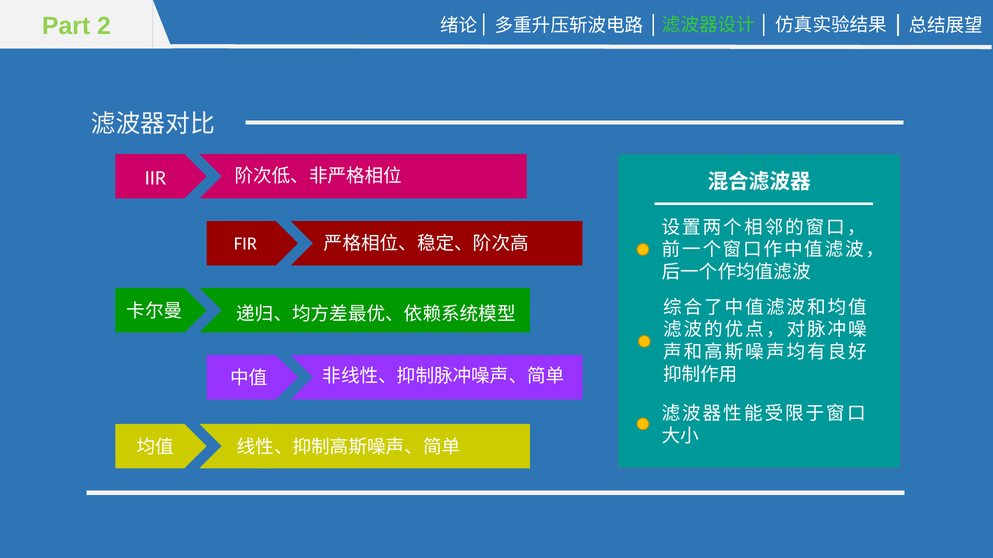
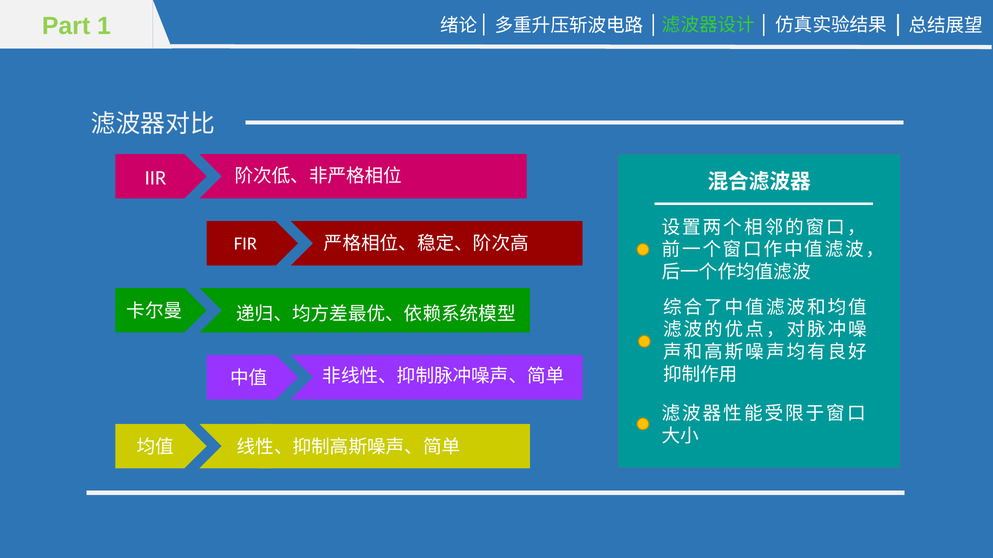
2: 2 -> 1
